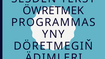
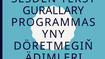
ÖWRETMEK: ÖWRETMEK -> GURALLARY
